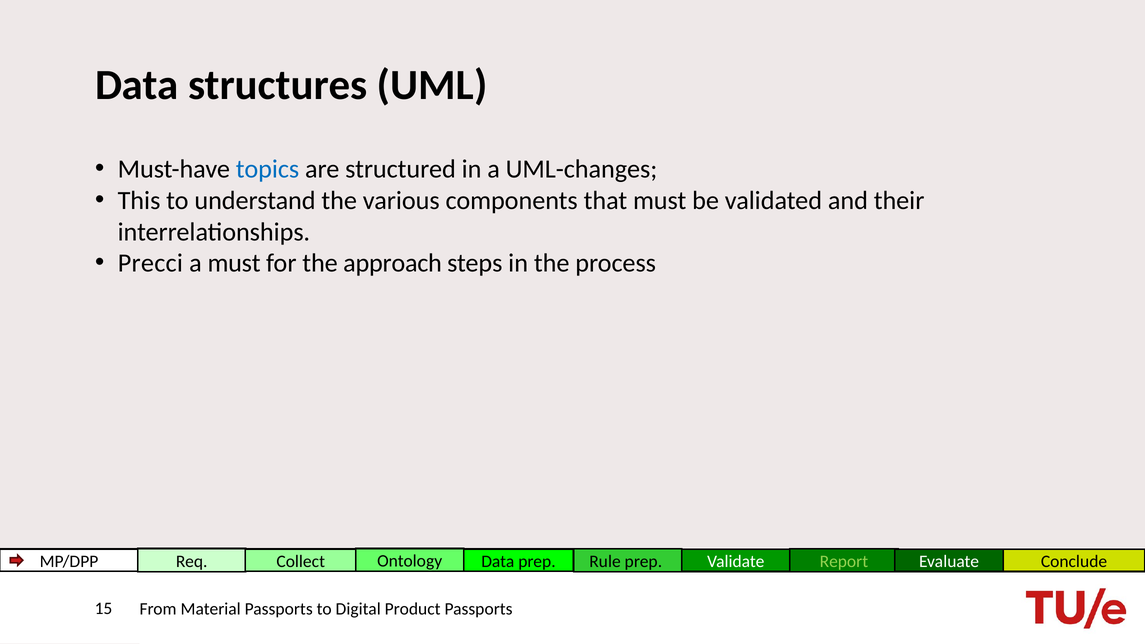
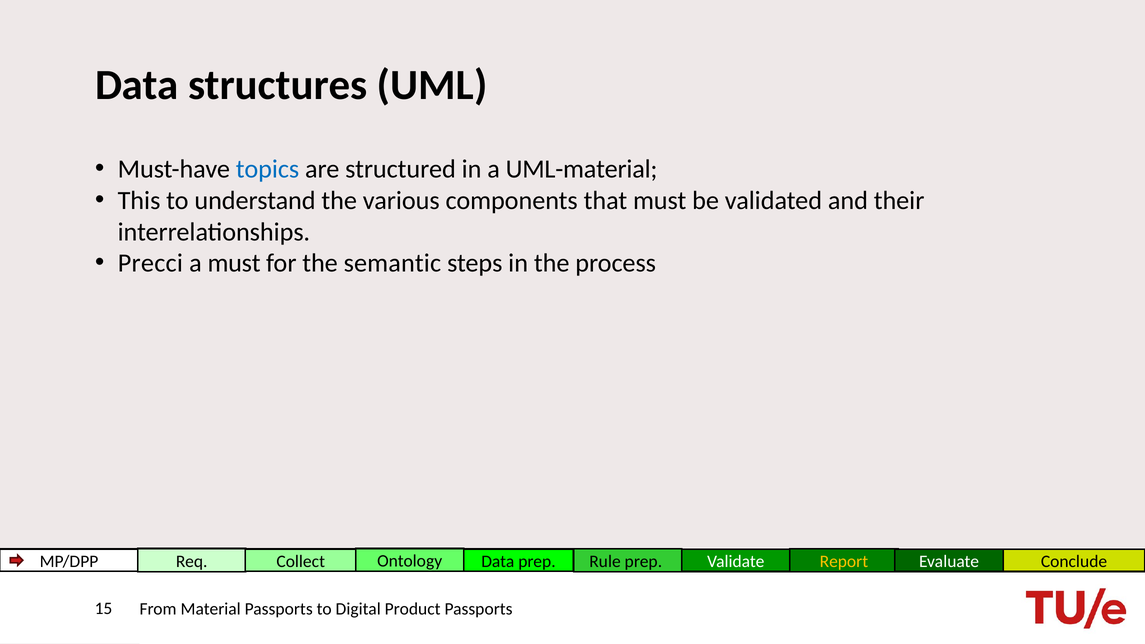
UML-changes: UML-changes -> UML-material
approach: approach -> semantic
Report colour: light green -> yellow
